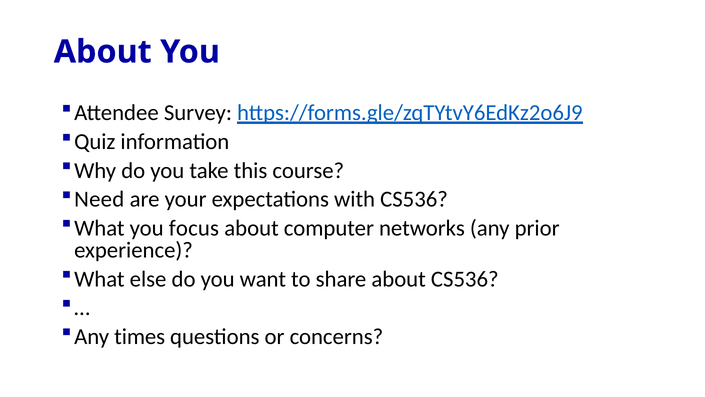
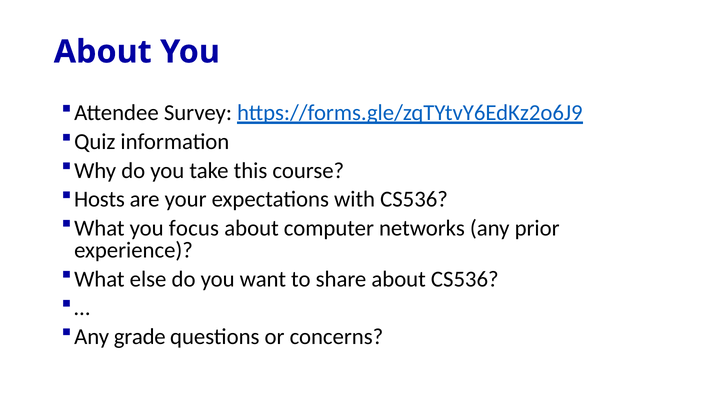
Need: Need -> Hosts
times: times -> grade
